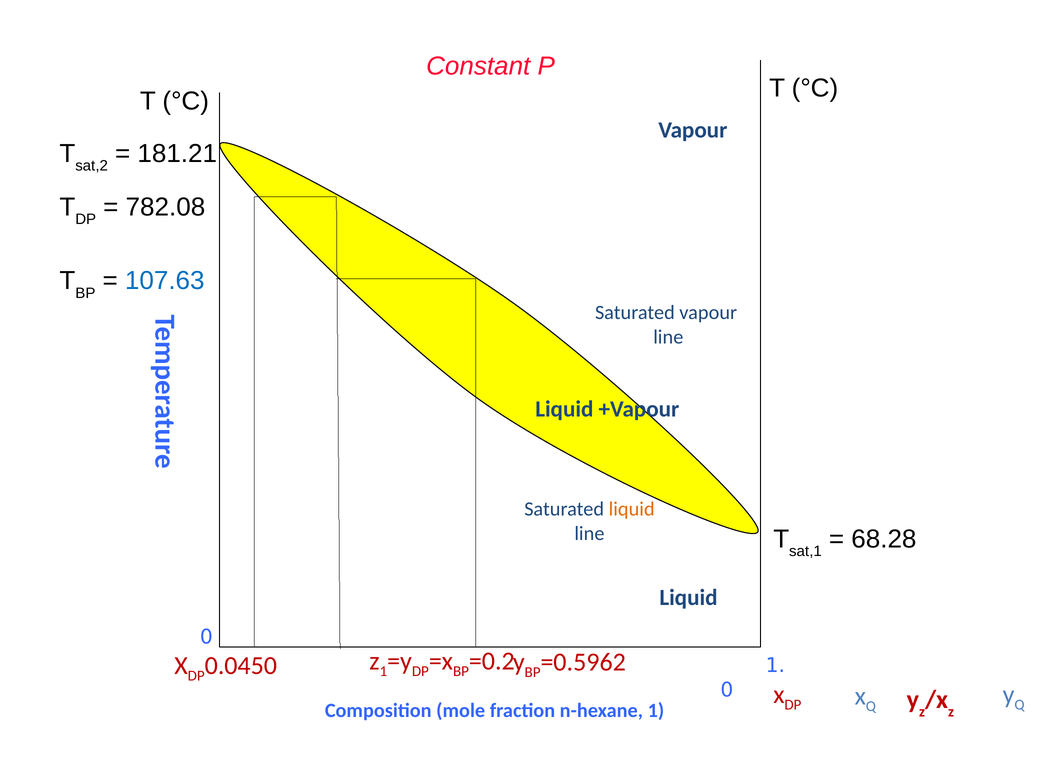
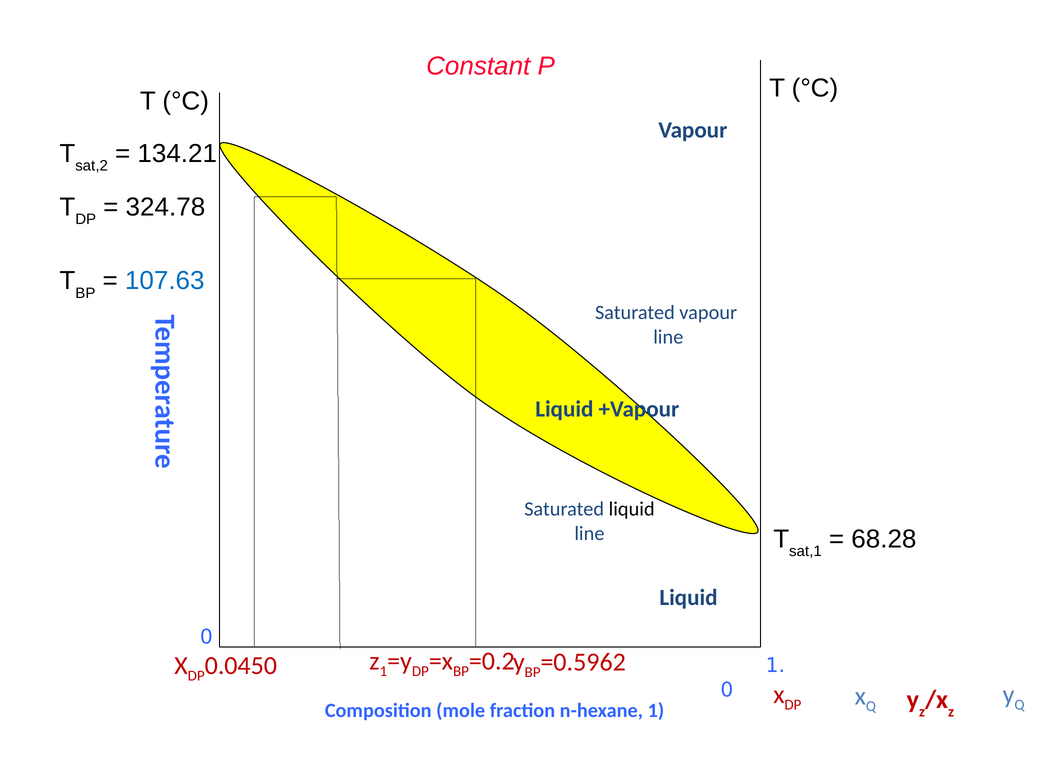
181.21: 181.21 -> 134.21
782.08: 782.08 -> 324.78
liquid at (632, 510) colour: orange -> black
